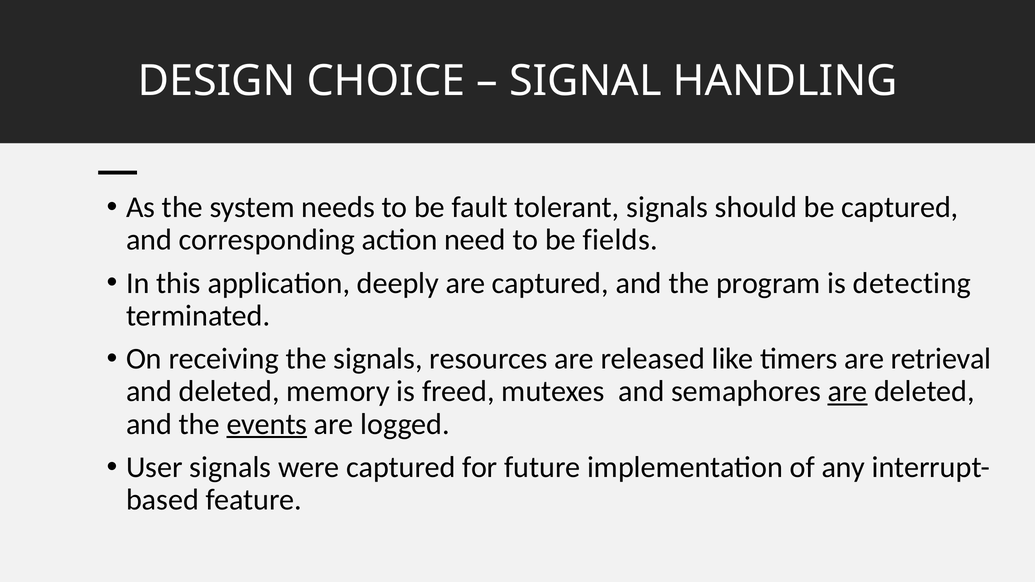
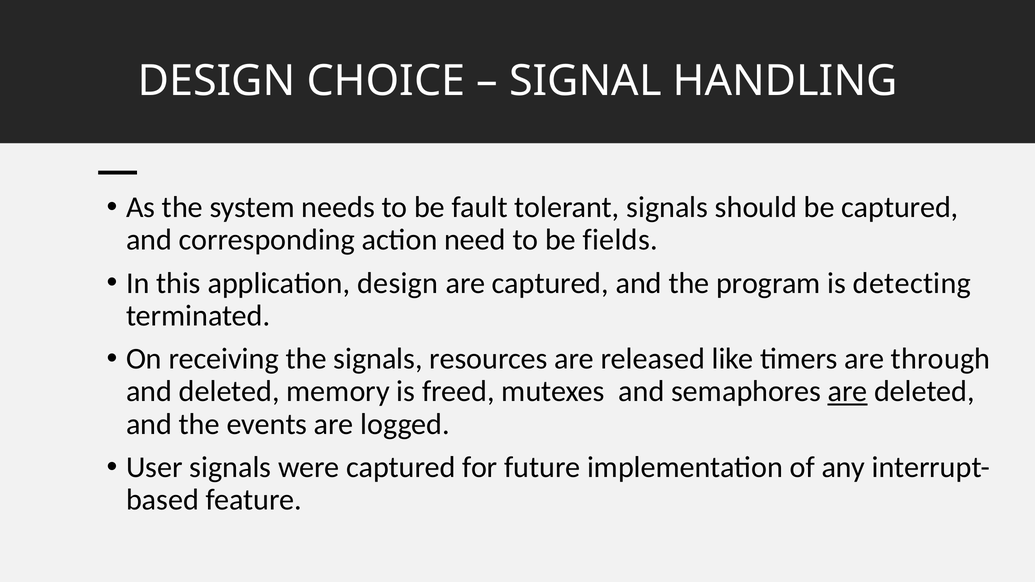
application deeply: deeply -> design
retrieval: retrieval -> through
events underline: present -> none
